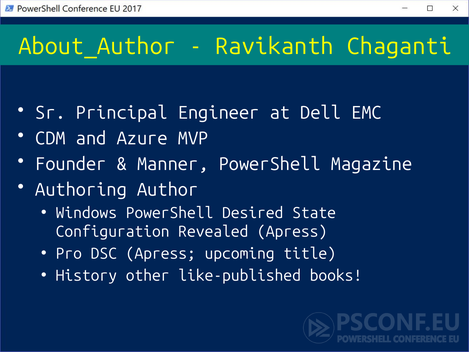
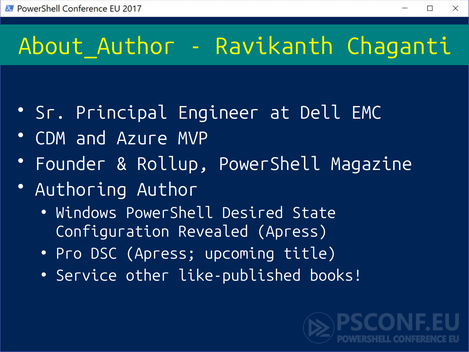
Manner: Manner -> Rollup
History: History -> Service
